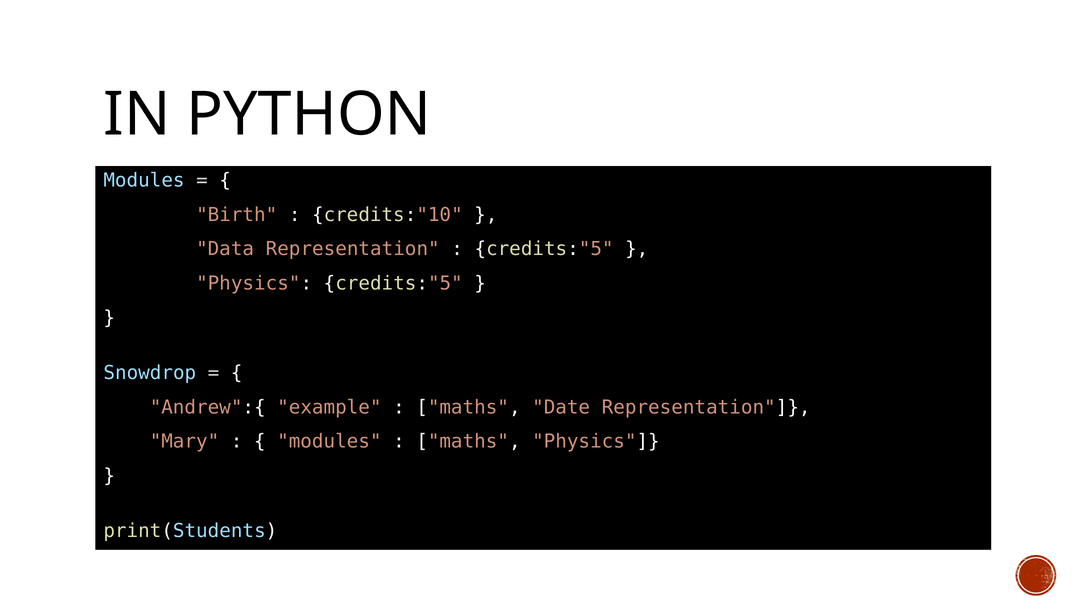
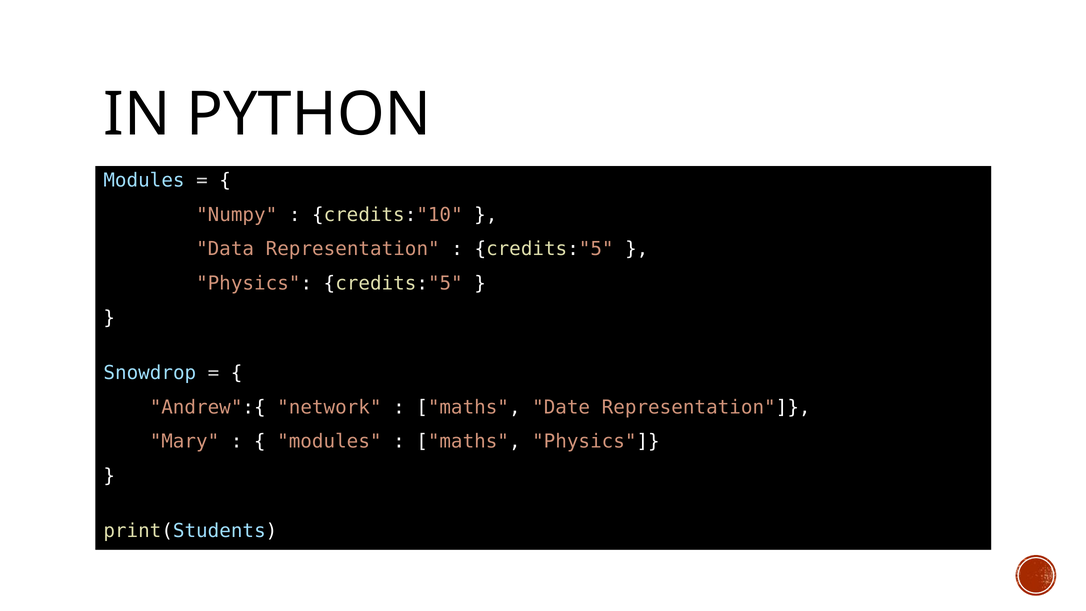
Birth: Birth -> Numpy
example: example -> network
